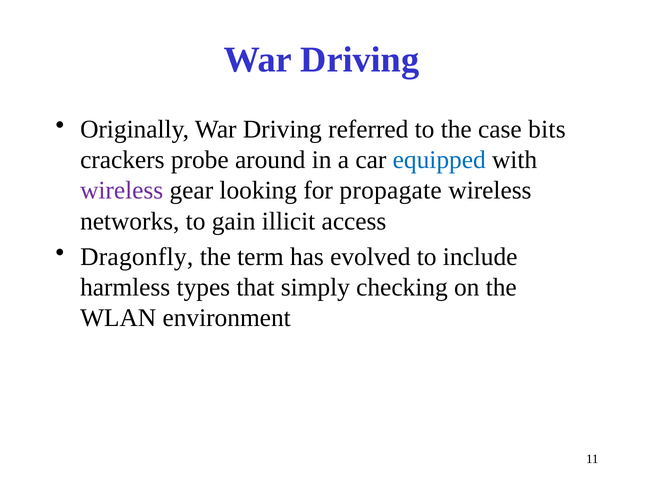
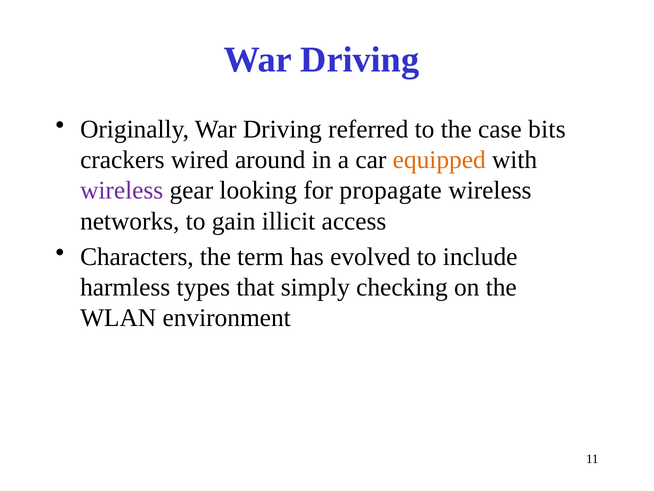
probe: probe -> wired
equipped colour: blue -> orange
Dragonfly: Dragonfly -> Characters
